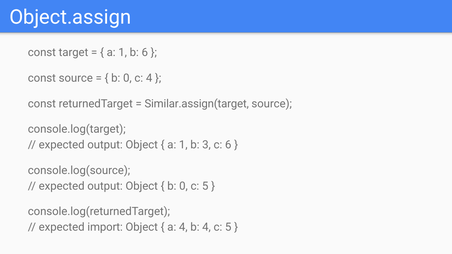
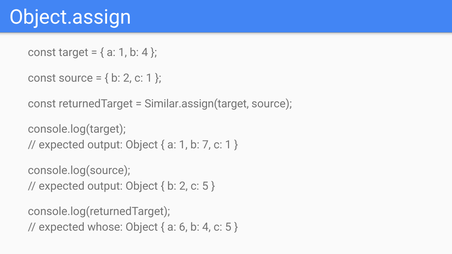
1 b 6: 6 -> 4
0 at (127, 78): 0 -> 2
4 at (149, 78): 4 -> 1
3: 3 -> 7
6 at (228, 145): 6 -> 1
0 at (184, 186): 0 -> 2
import: import -> whose
a 4: 4 -> 6
